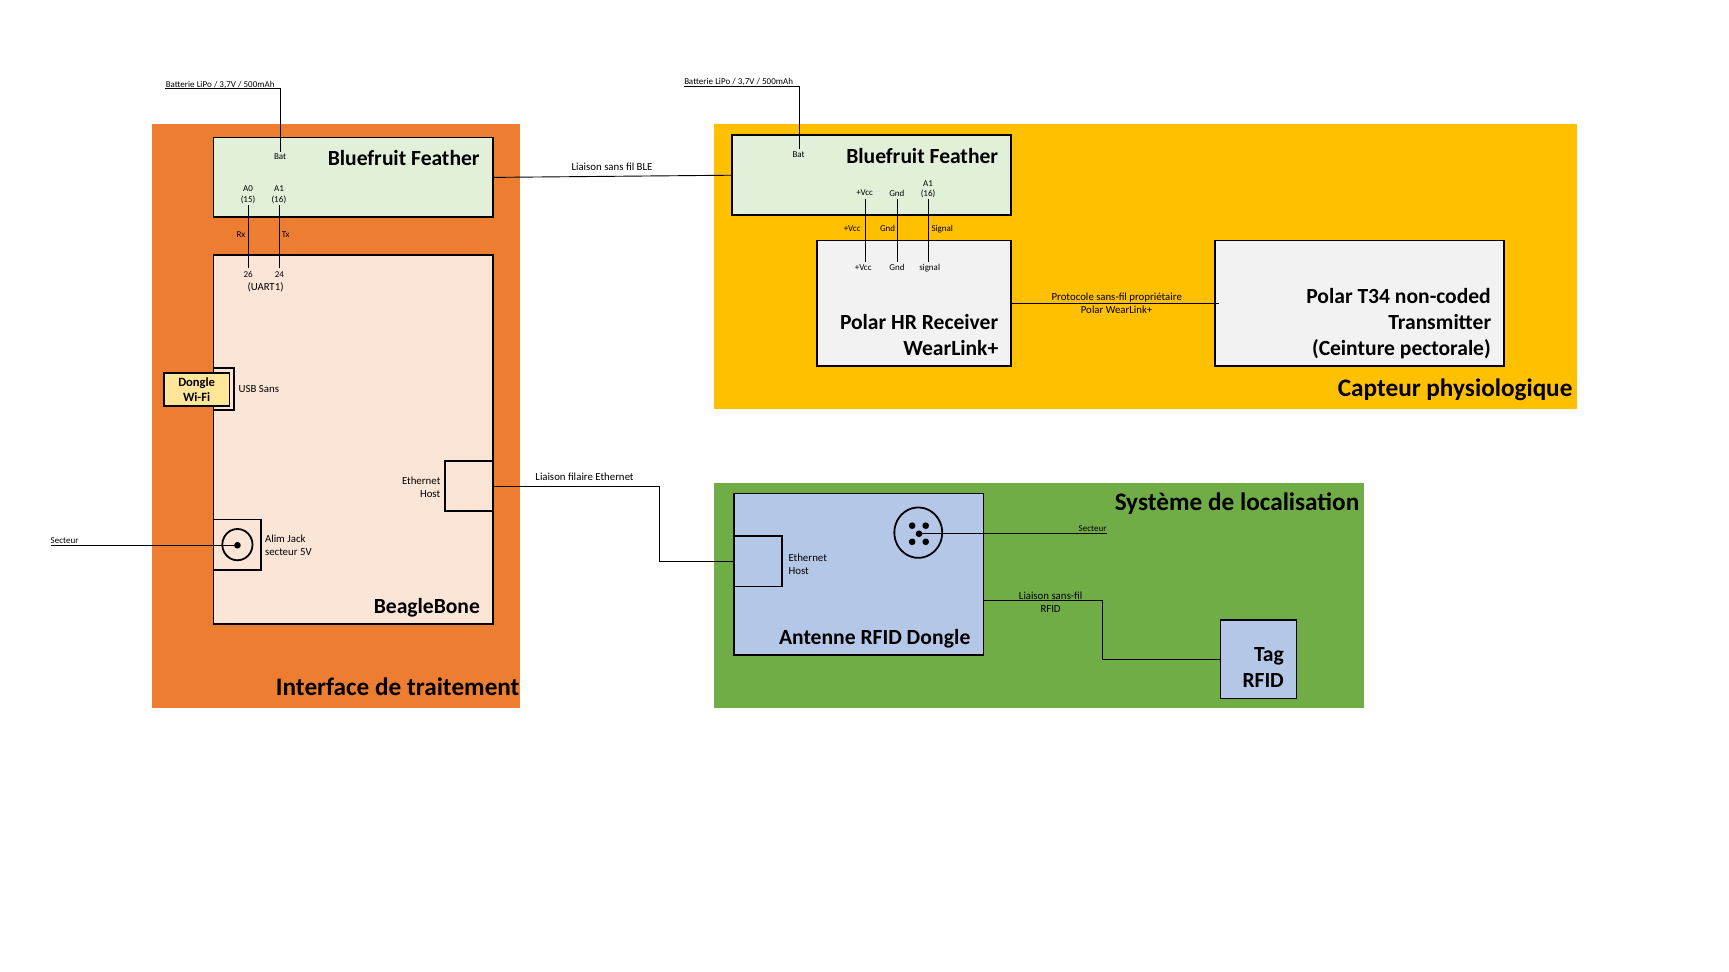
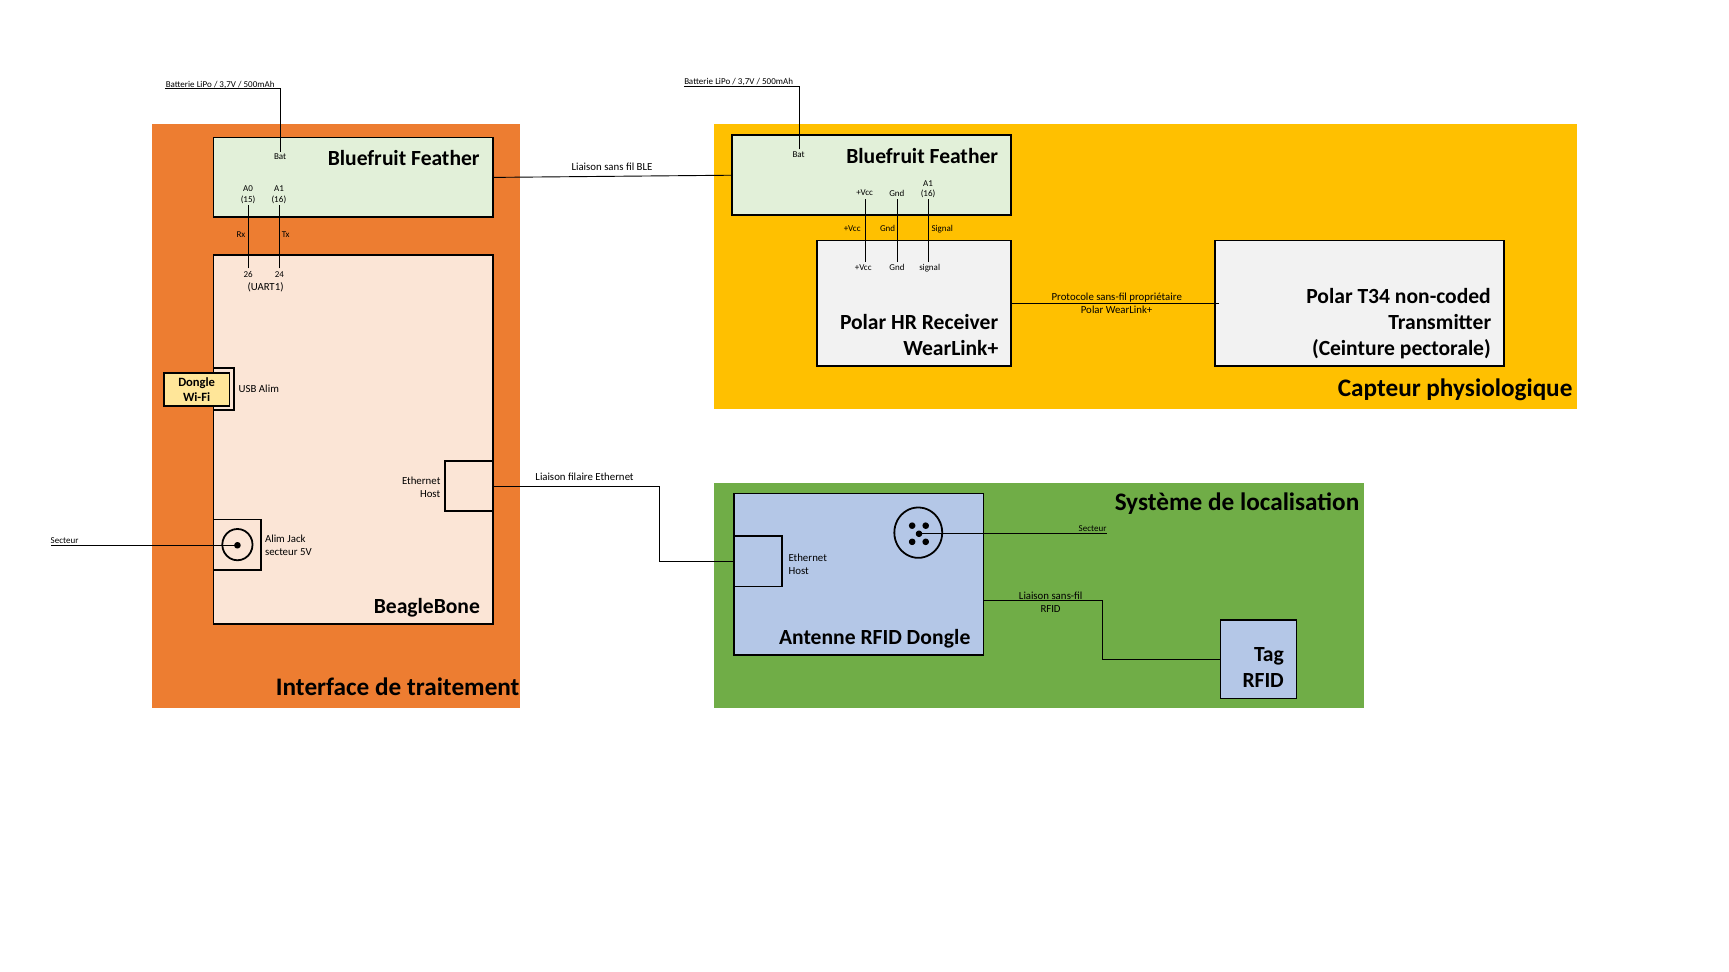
USB Sans: Sans -> Alim
